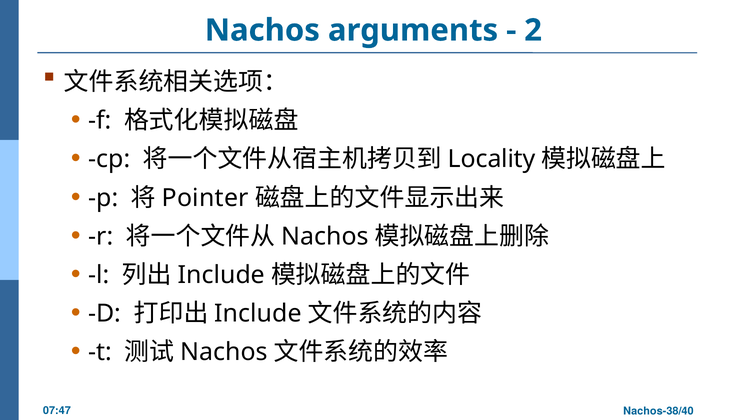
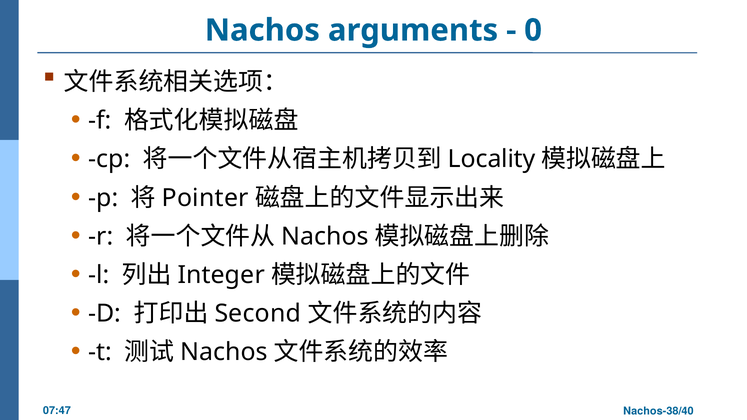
2: 2 -> 0
Include at (221, 275): Include -> Integer
Include at (258, 314): Include -> Second
